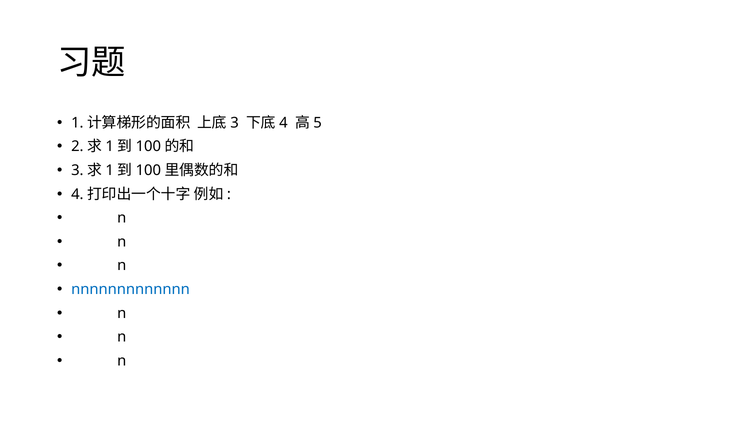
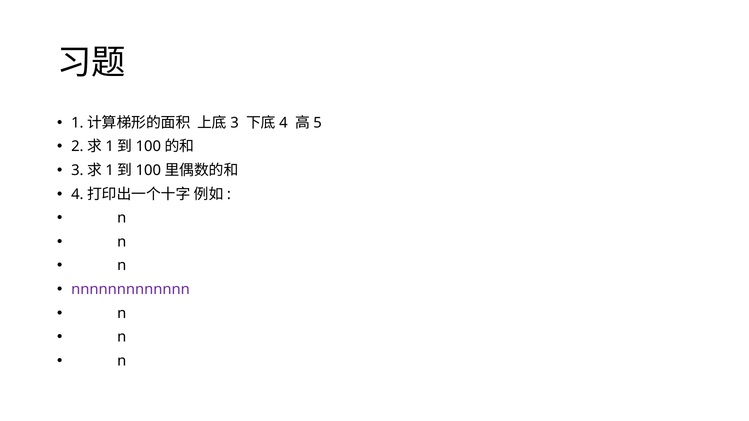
nnnnnnnnnnnnn colour: blue -> purple
